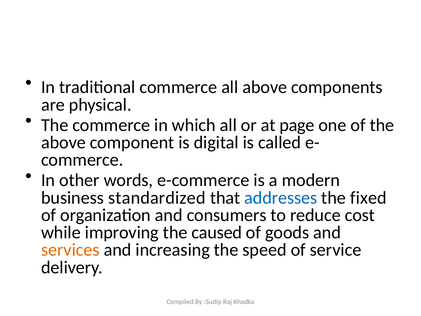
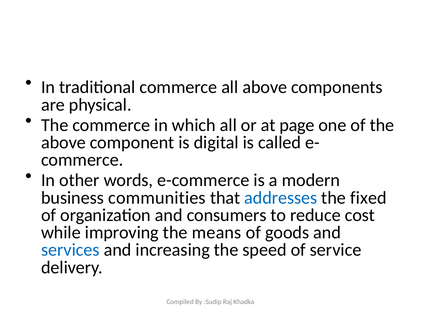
standardized: standardized -> communities
caused: caused -> means
services colour: orange -> blue
